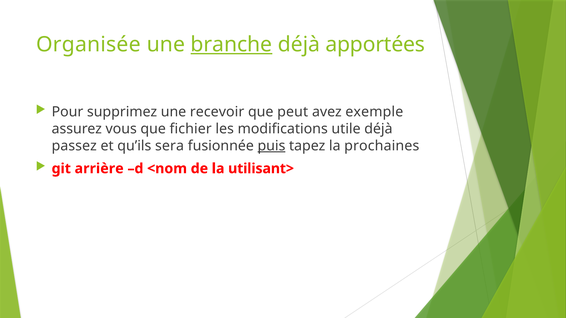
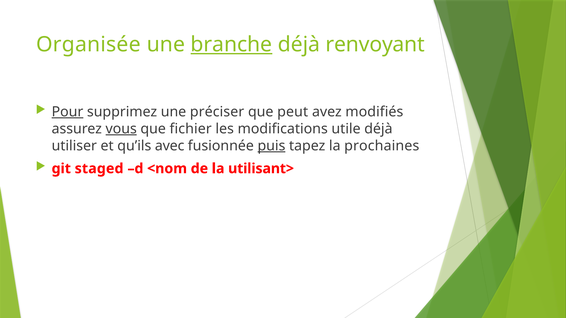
apportées: apportées -> renvoyant
Pour underline: none -> present
recevoir: recevoir -> préciser
exemple: exemple -> modifiés
vous underline: none -> present
passez: passez -> utiliser
sera: sera -> avec
arrière: arrière -> staged
